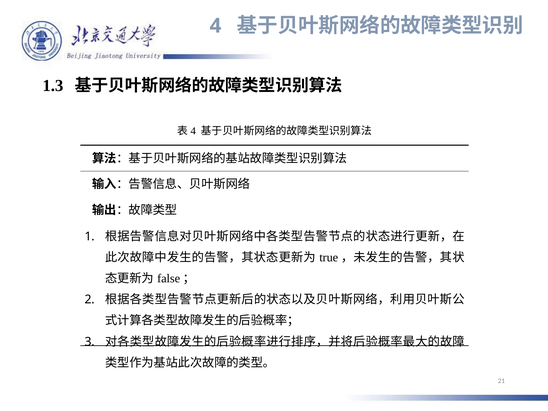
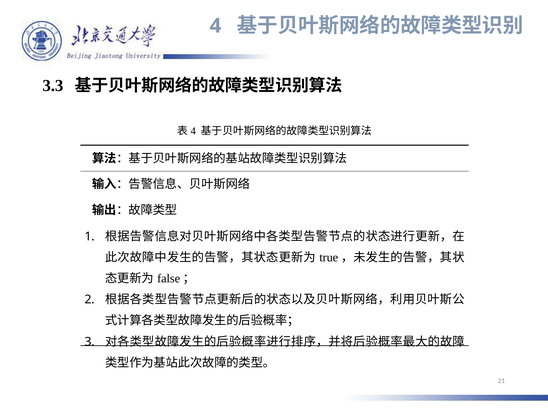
1.3: 1.3 -> 3.3
